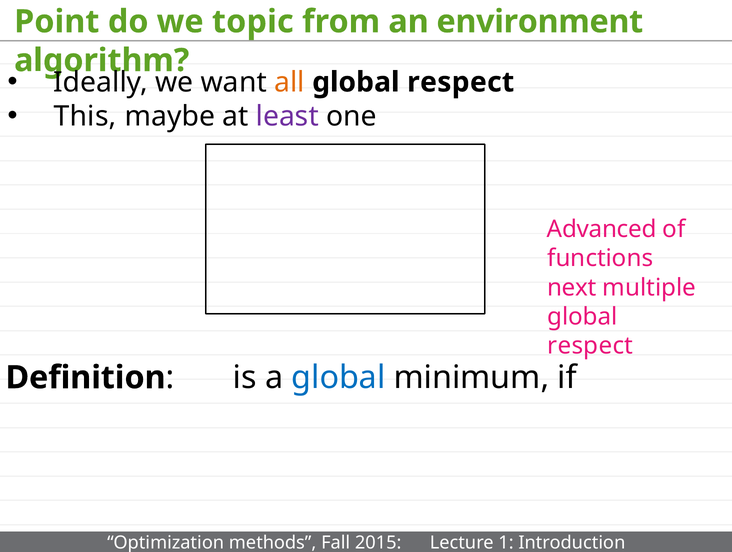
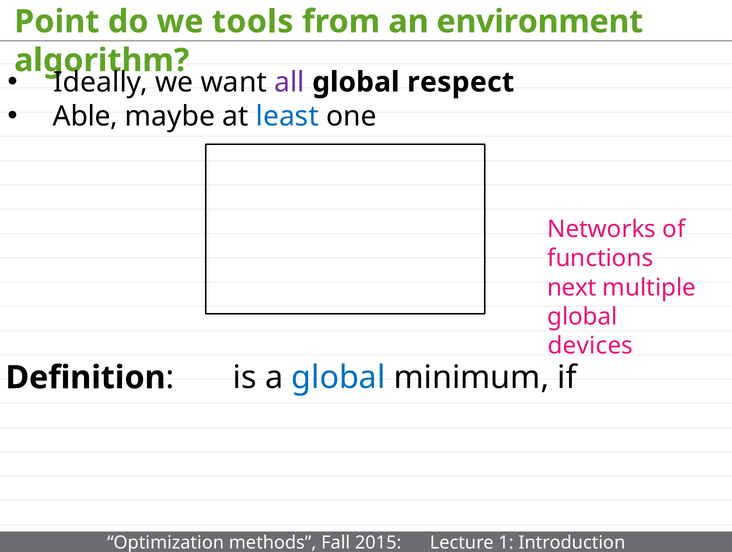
topic: topic -> tools
all colour: orange -> purple
This: This -> Able
least colour: purple -> blue
Advanced: Advanced -> Networks
respect at (590, 346): respect -> devices
